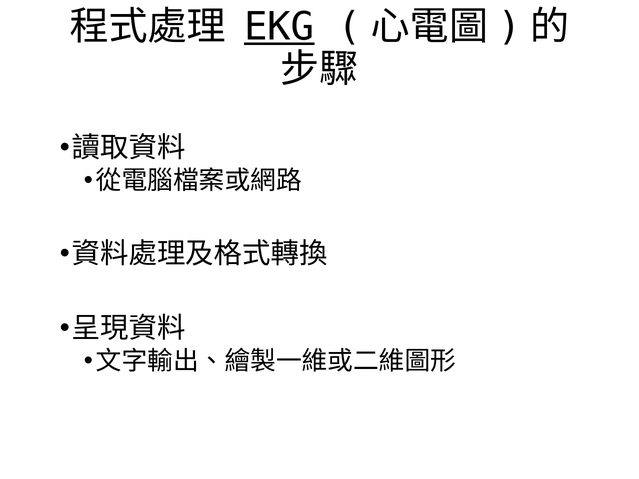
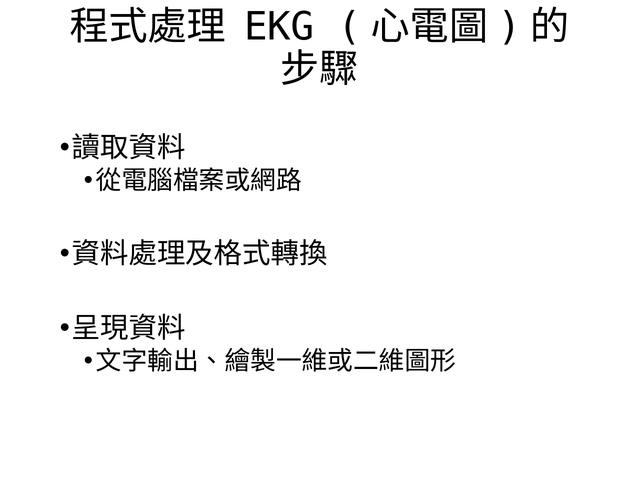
EKG underline: present -> none
